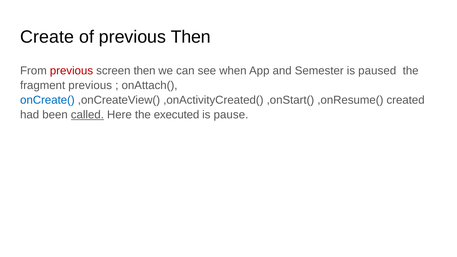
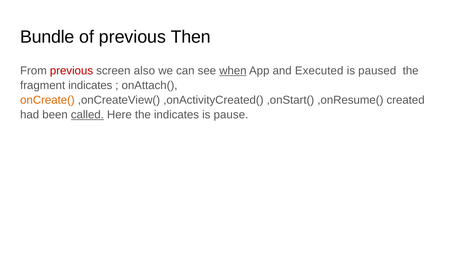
Create: Create -> Bundle
screen then: then -> also
when underline: none -> present
Semester: Semester -> Executed
fragment previous: previous -> indicates
onCreate( colour: blue -> orange
the executed: executed -> indicates
